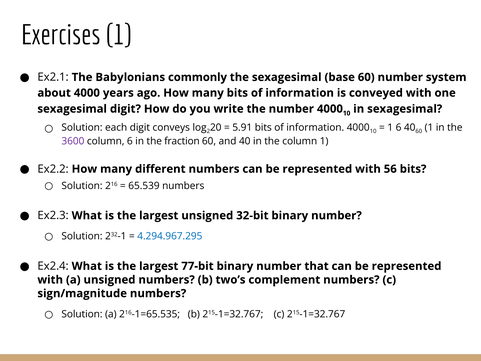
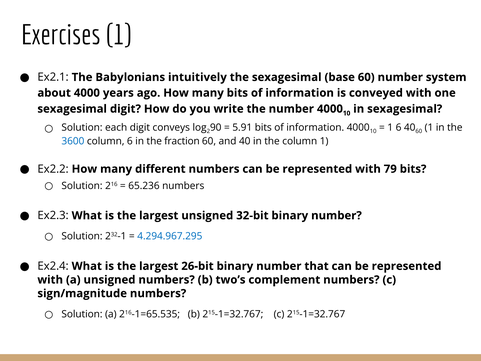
commonly: commonly -> intuitively
20: 20 -> 90
3600 colour: purple -> blue
56: 56 -> 79
65.539: 65.539 -> 65.236
77-bit: 77-bit -> 26-bit
